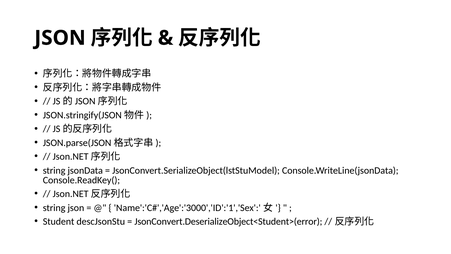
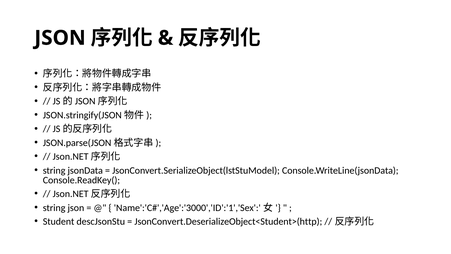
JsonConvert.DeserializeObject<Student>(error: JsonConvert.DeserializeObject<Student>(error -> JsonConvert.DeserializeObject<Student>(http
